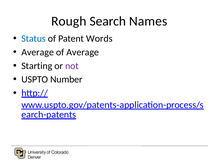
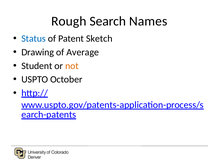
Words: Words -> Sketch
Average at (38, 52): Average -> Drawing
Starting: Starting -> Student
not colour: purple -> orange
Number: Number -> October
